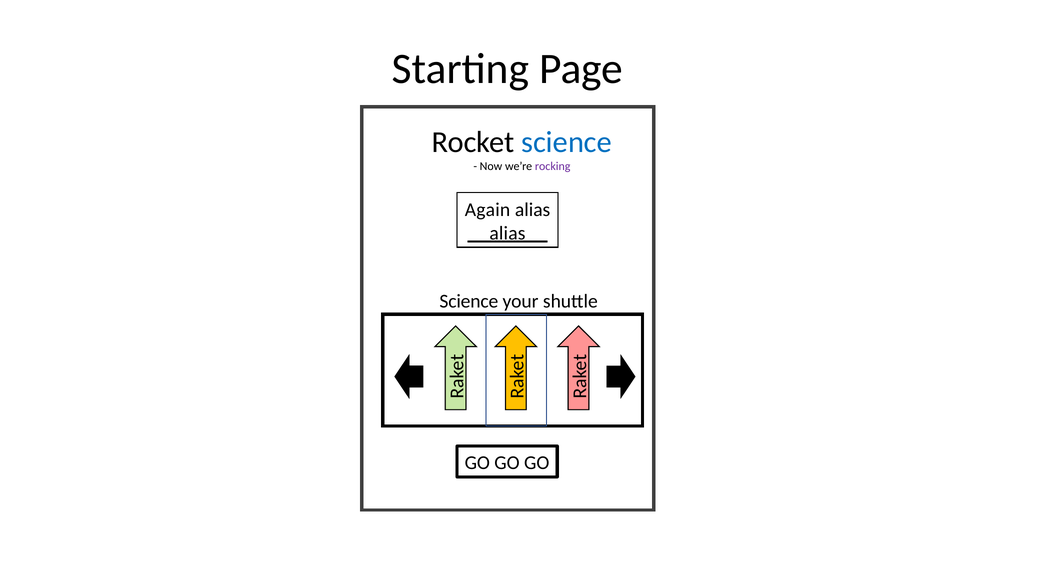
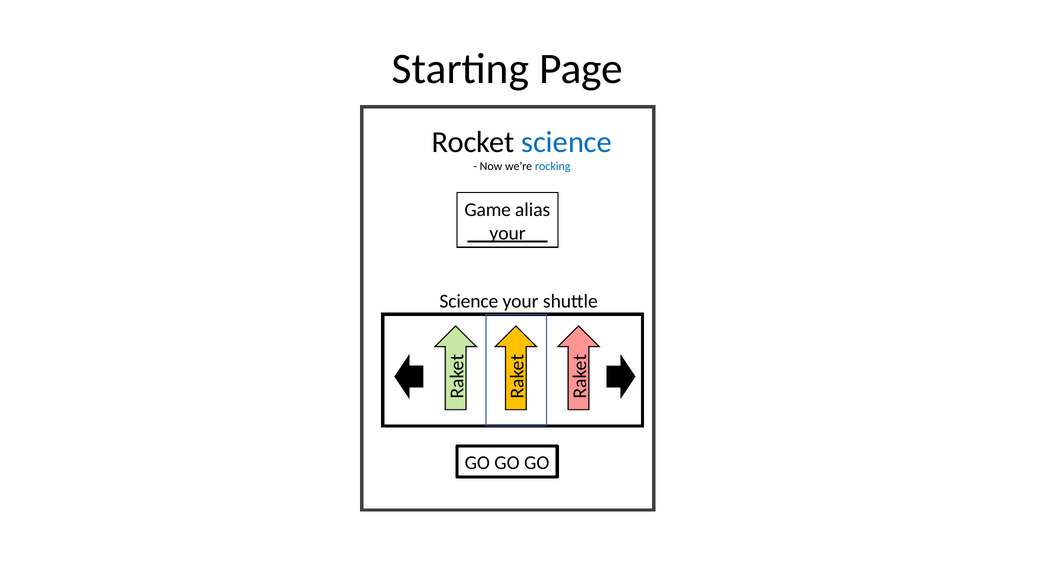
rocking colour: purple -> blue
Again: Again -> Game
alias at (507, 233): alias -> your
